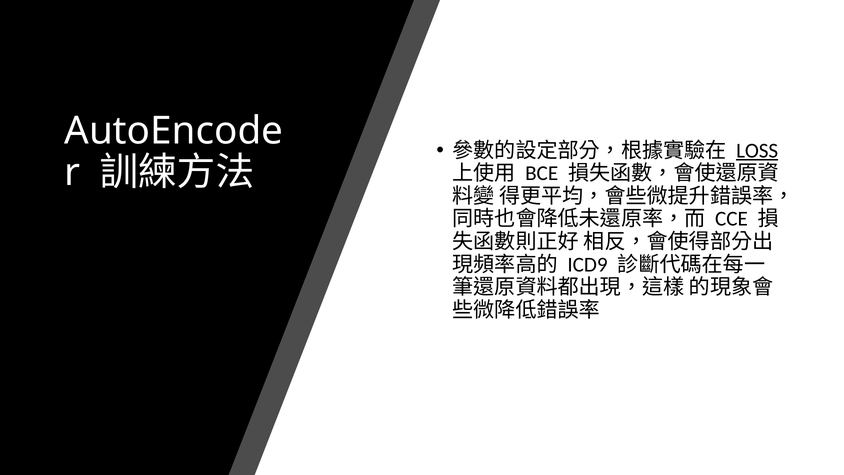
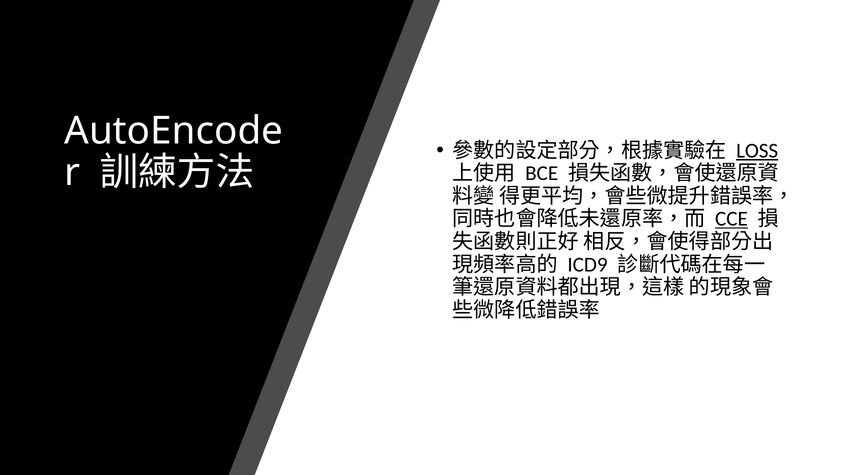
CCE underline: none -> present
